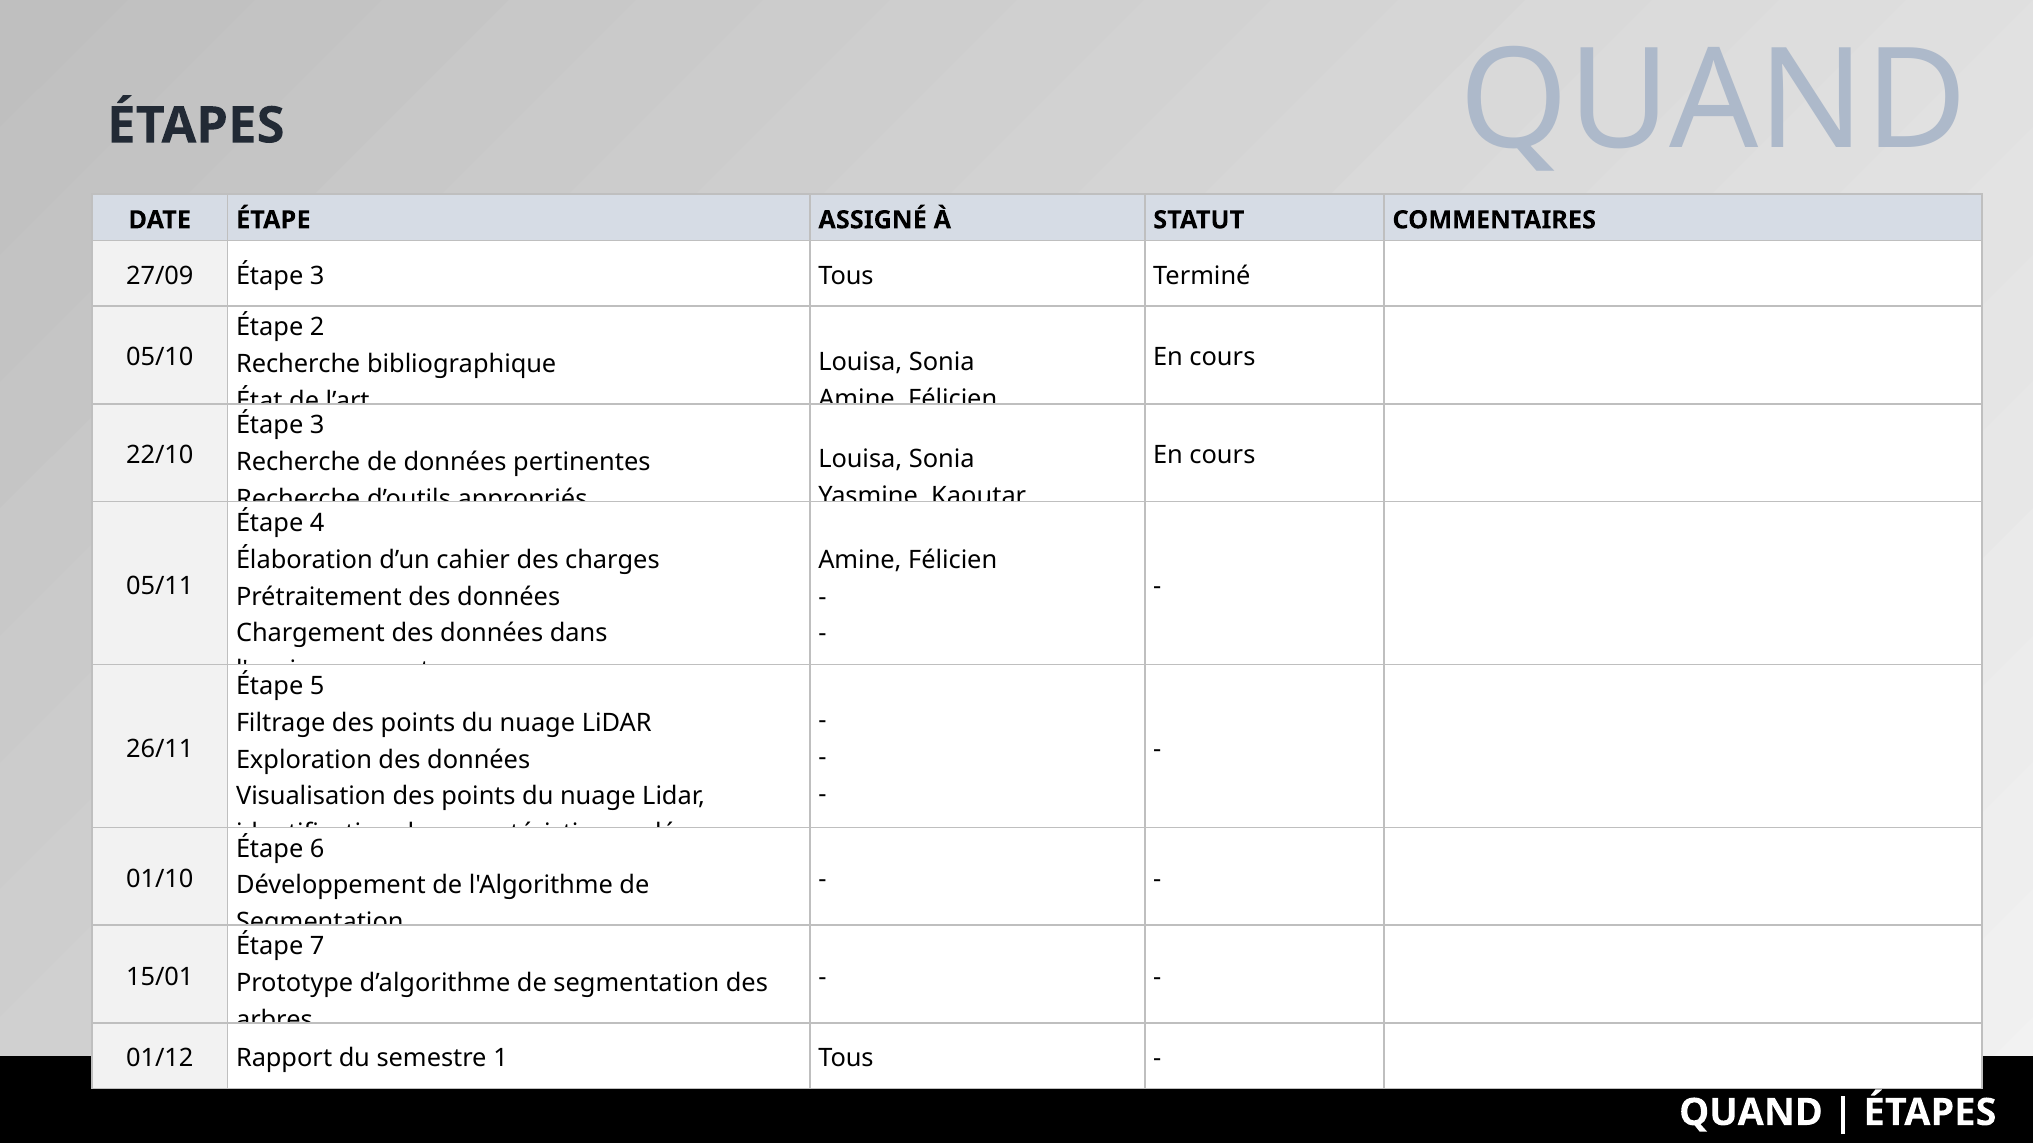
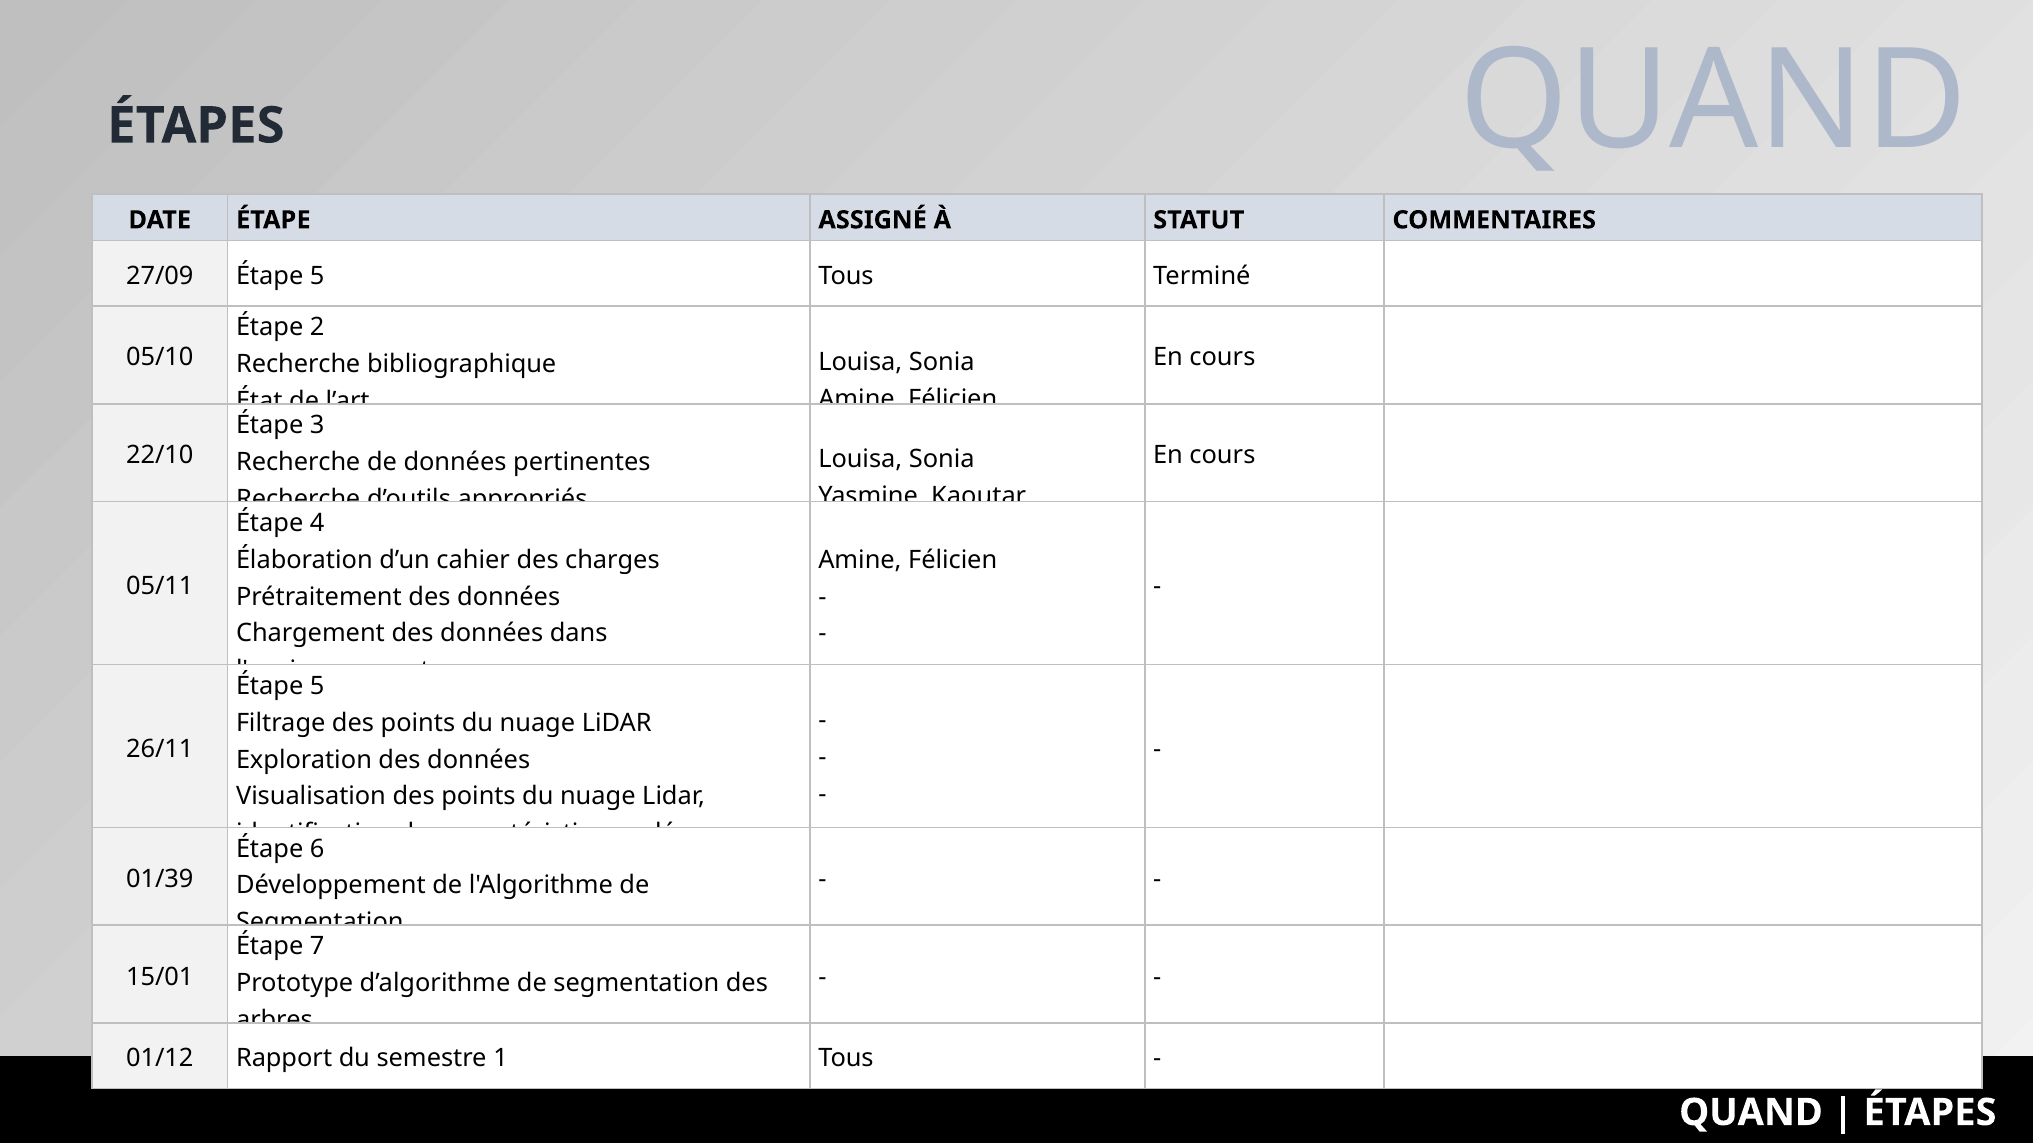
27/09 Étape 3: 3 -> 5
01/10: 01/10 -> 01/39
